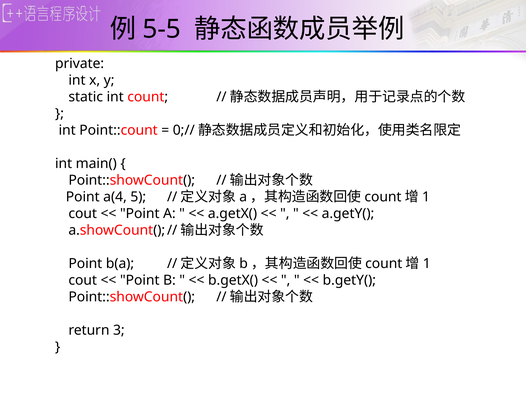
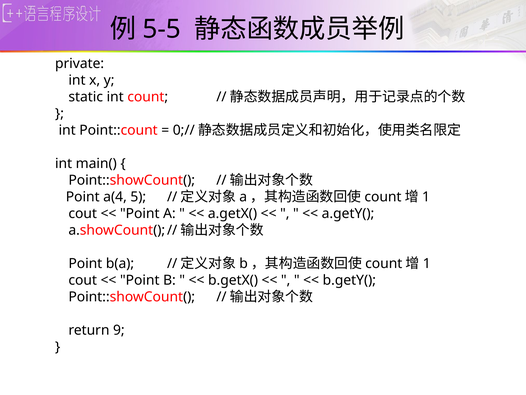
3: 3 -> 9
